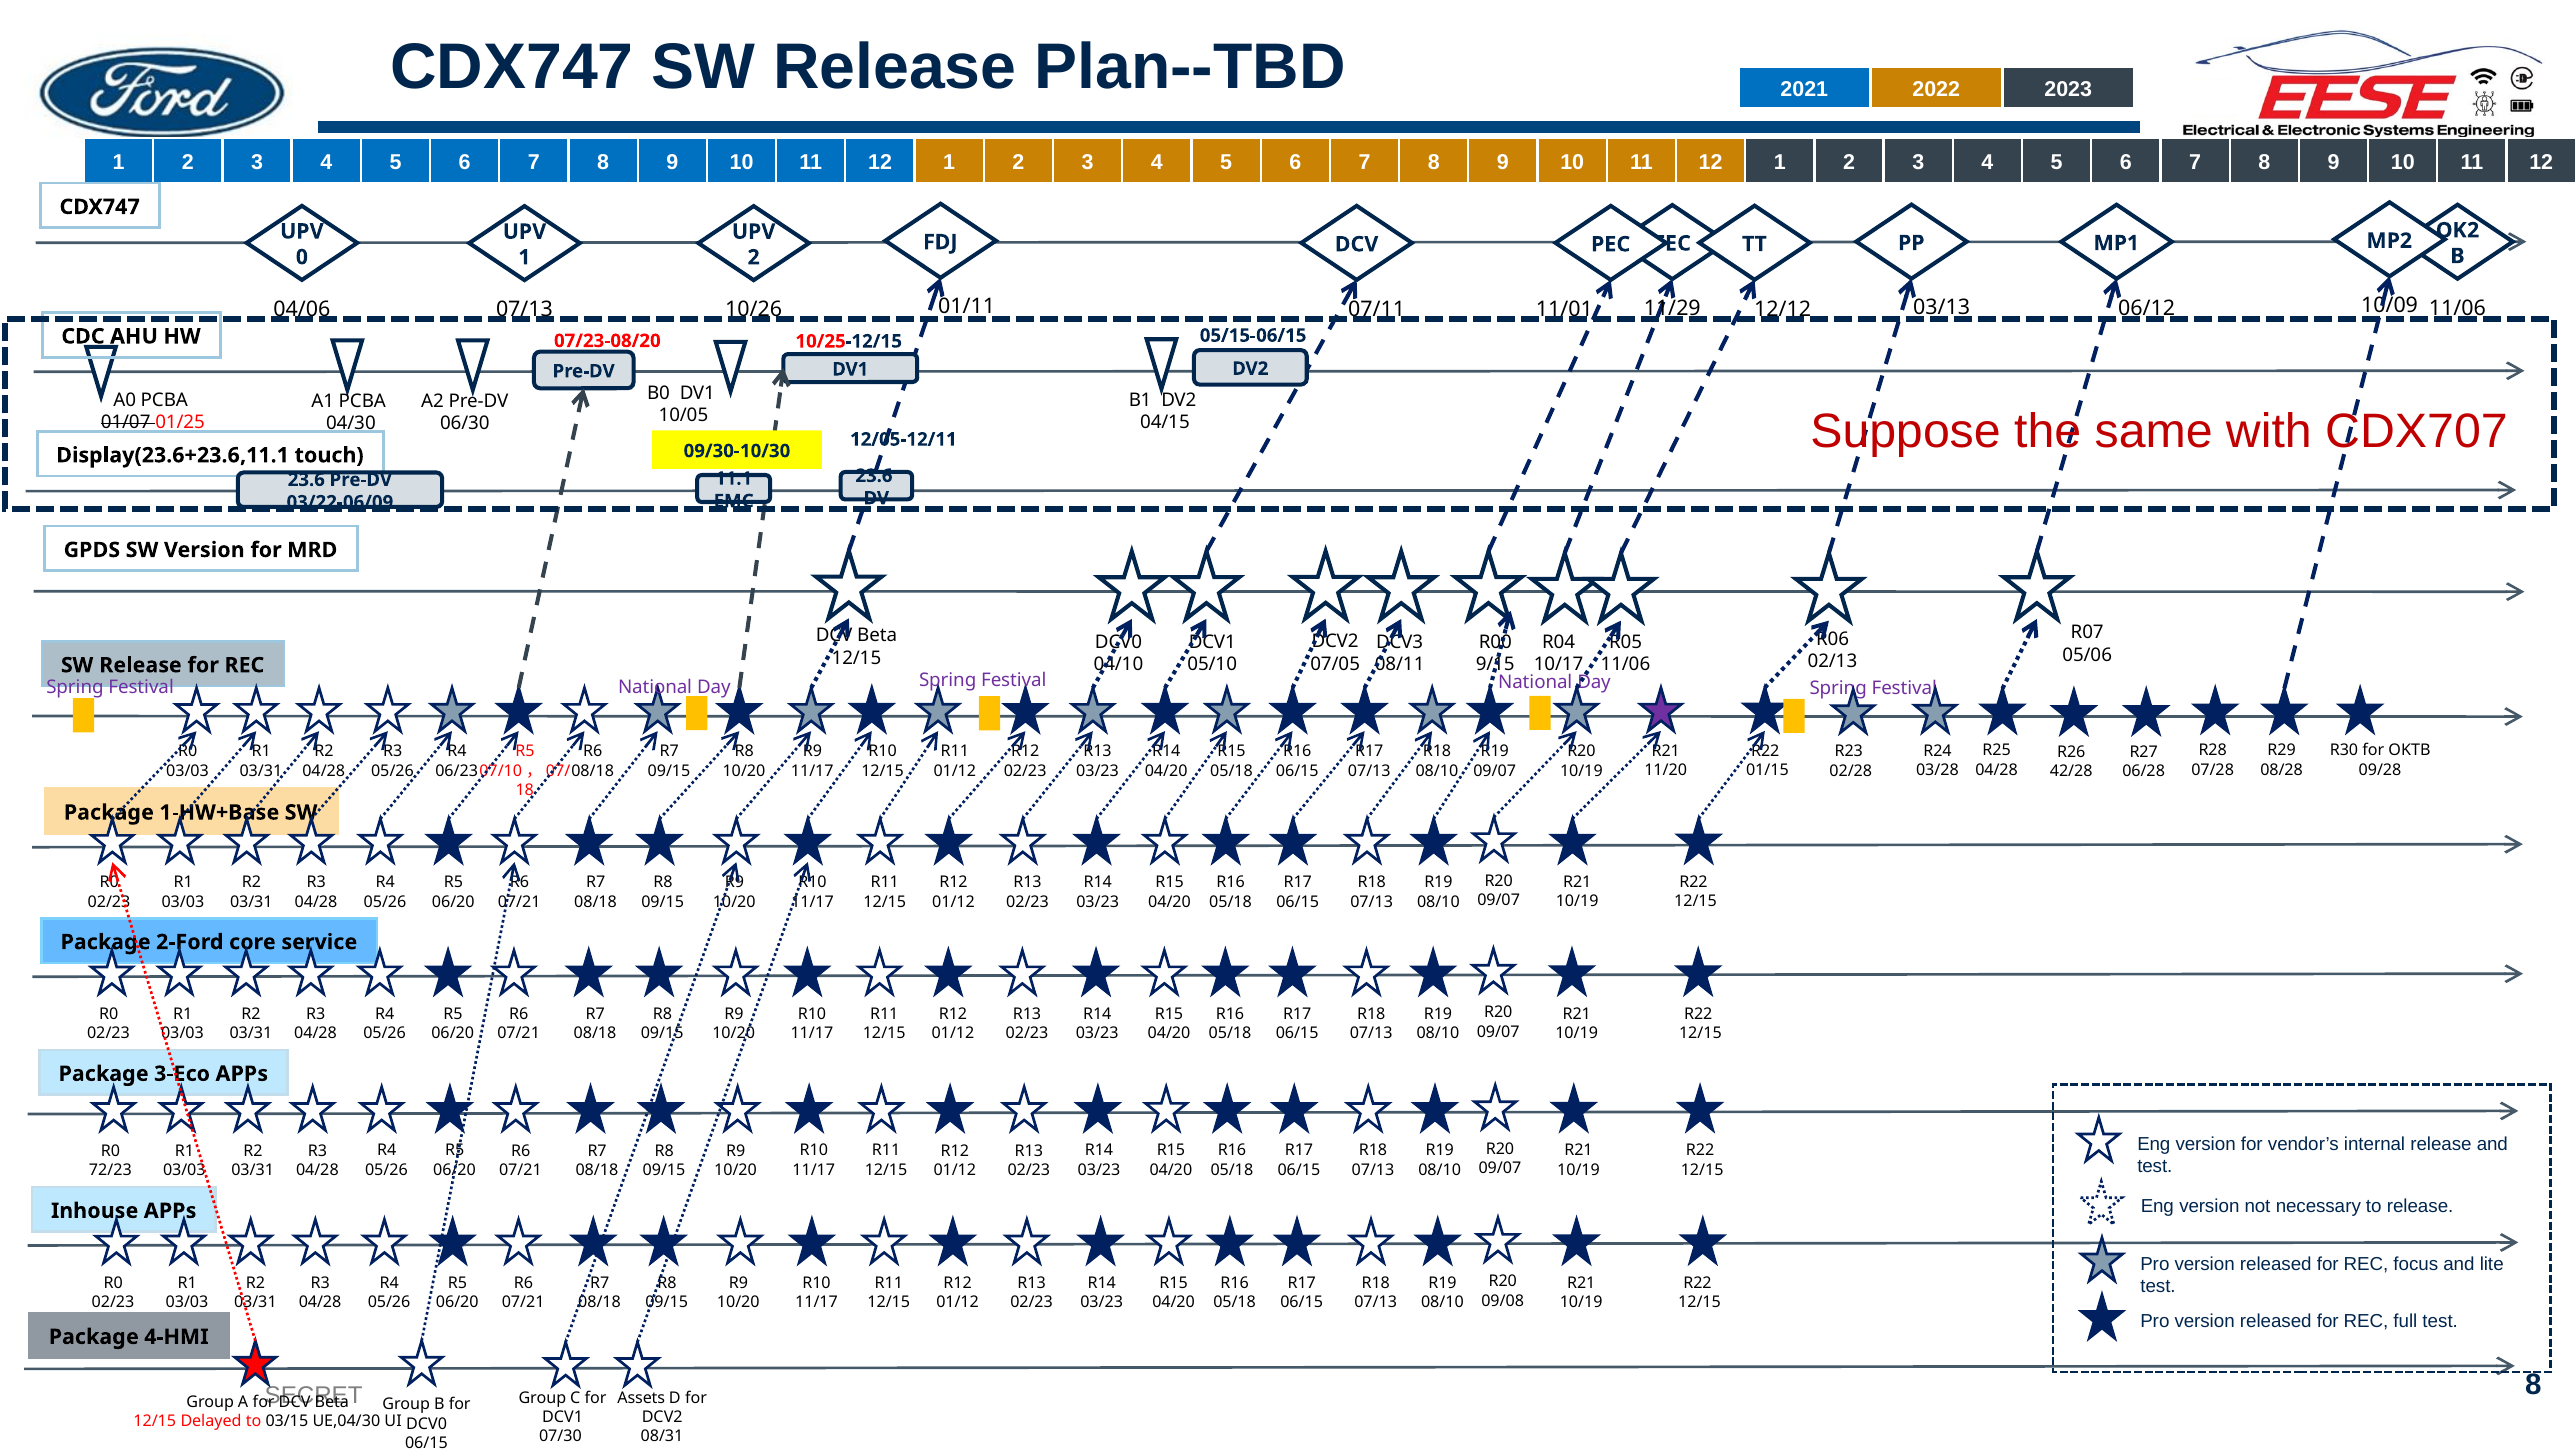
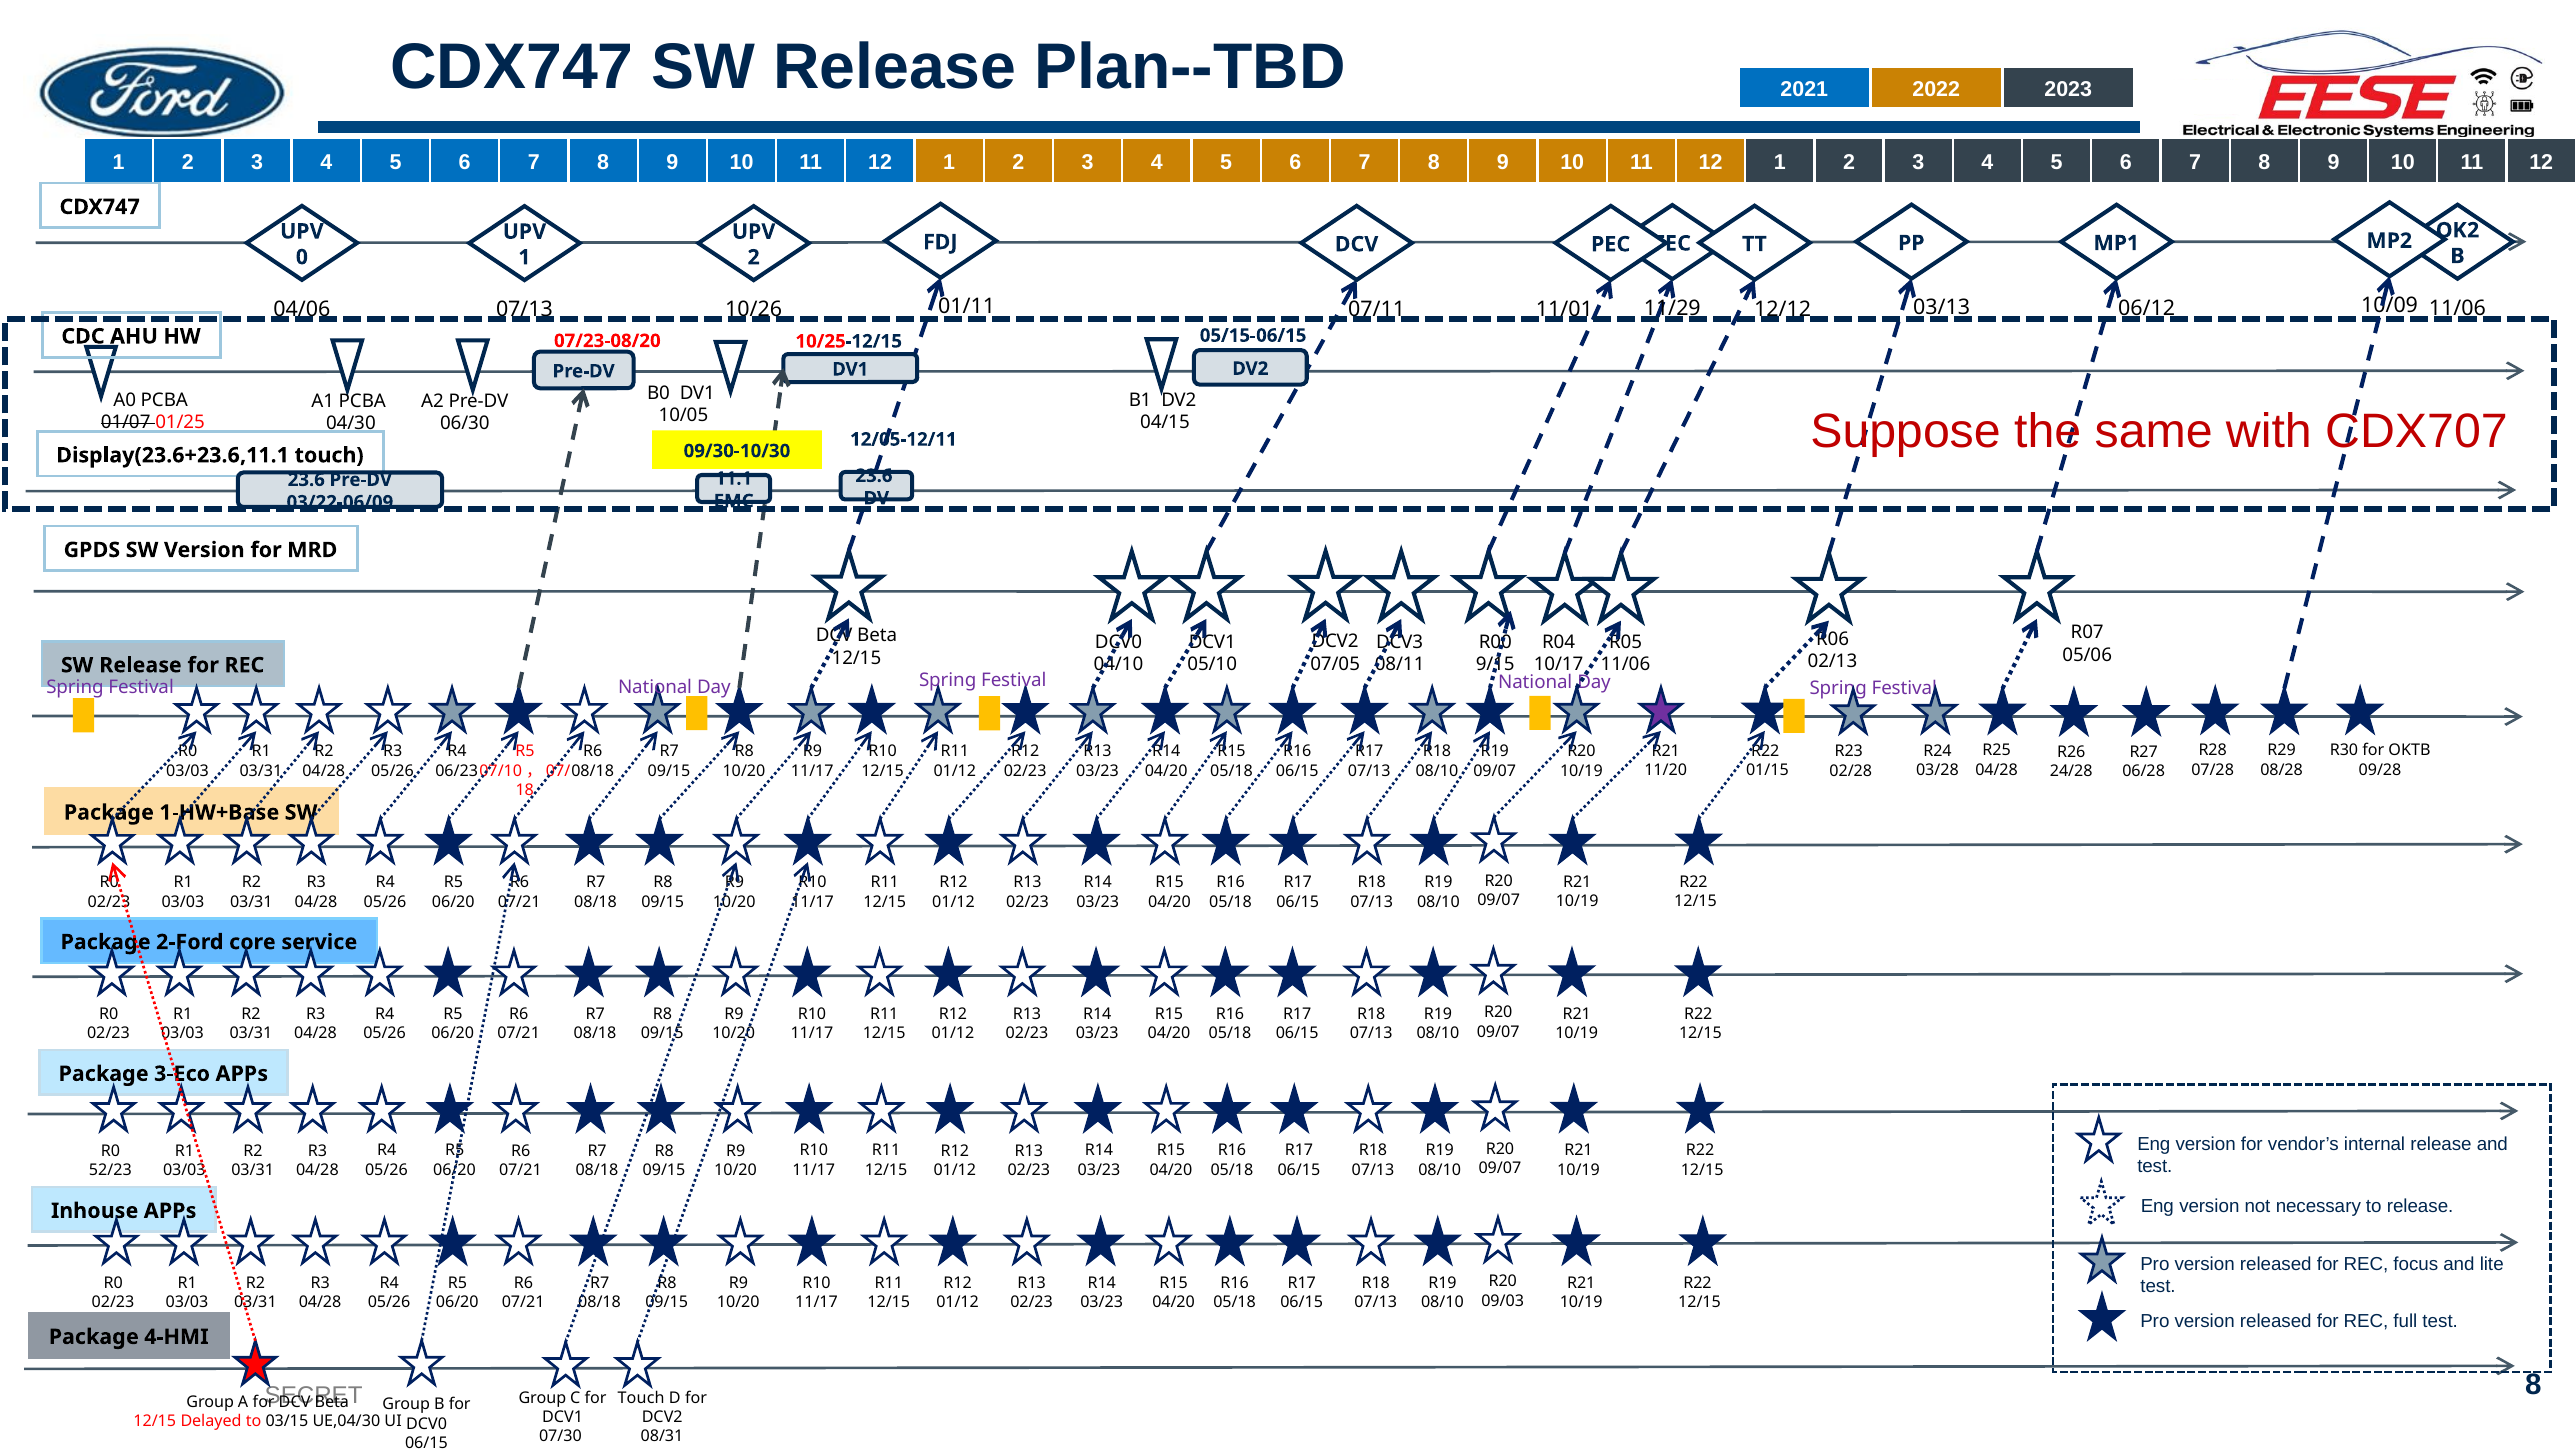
42/28: 42/28 -> 24/28
72/23: 72/23 -> 52/23
09/08: 09/08 -> 09/03
Assets at (641, 1398): Assets -> Touch
